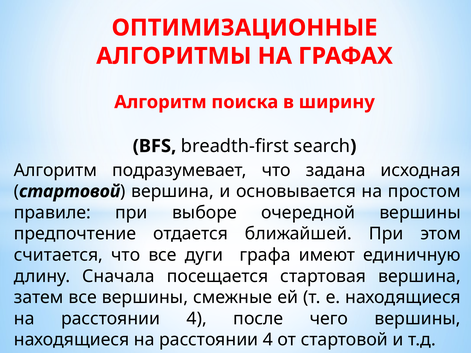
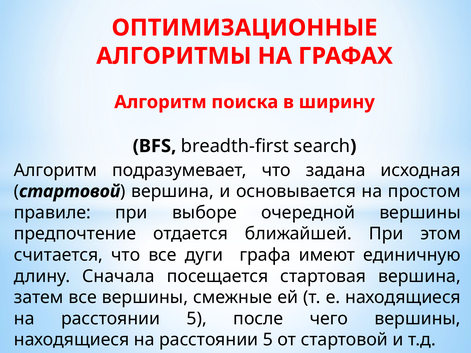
4 at (197, 319): 4 -> 5
4 at (268, 340): 4 -> 5
